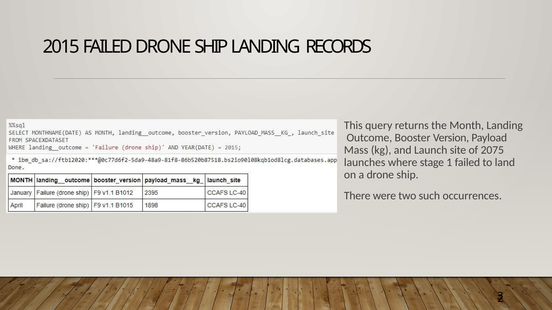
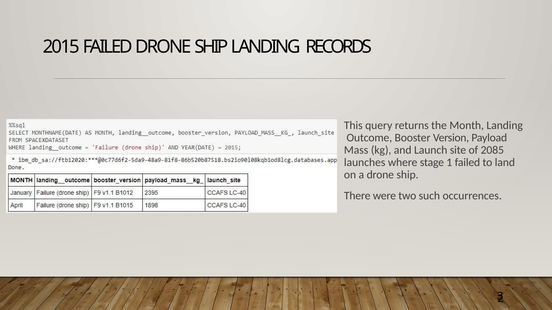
2075: 2075 -> 2085
